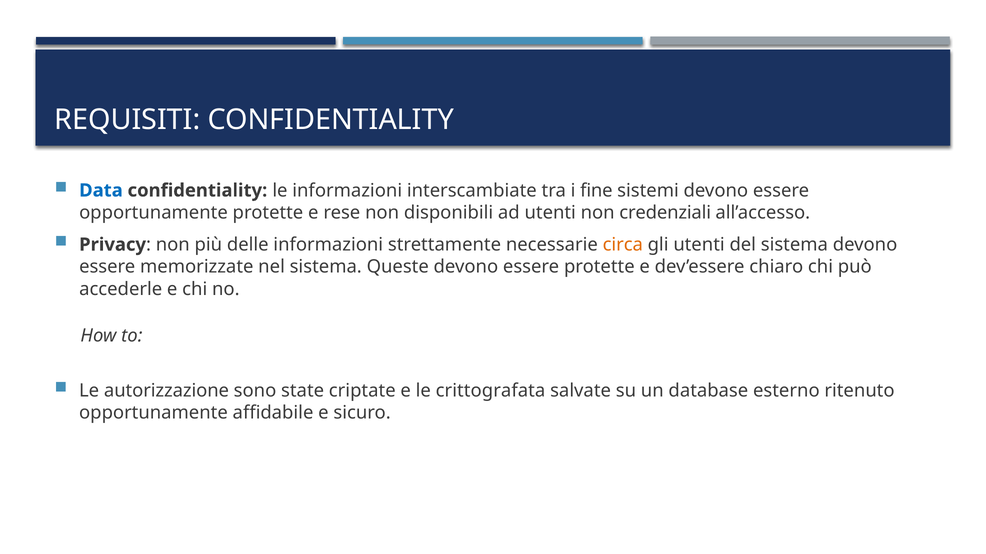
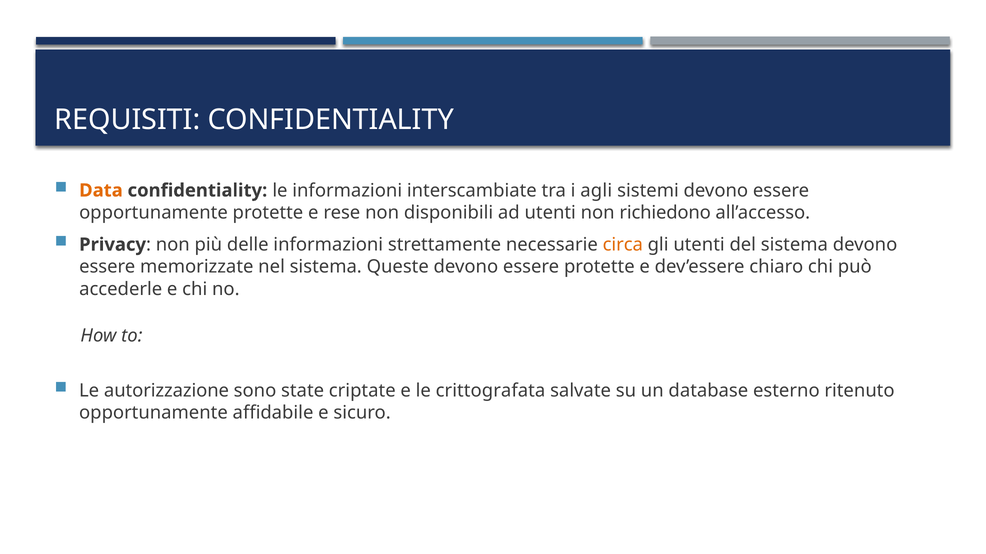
Data colour: blue -> orange
fine: fine -> agli
credenziali: credenziali -> richiedono
